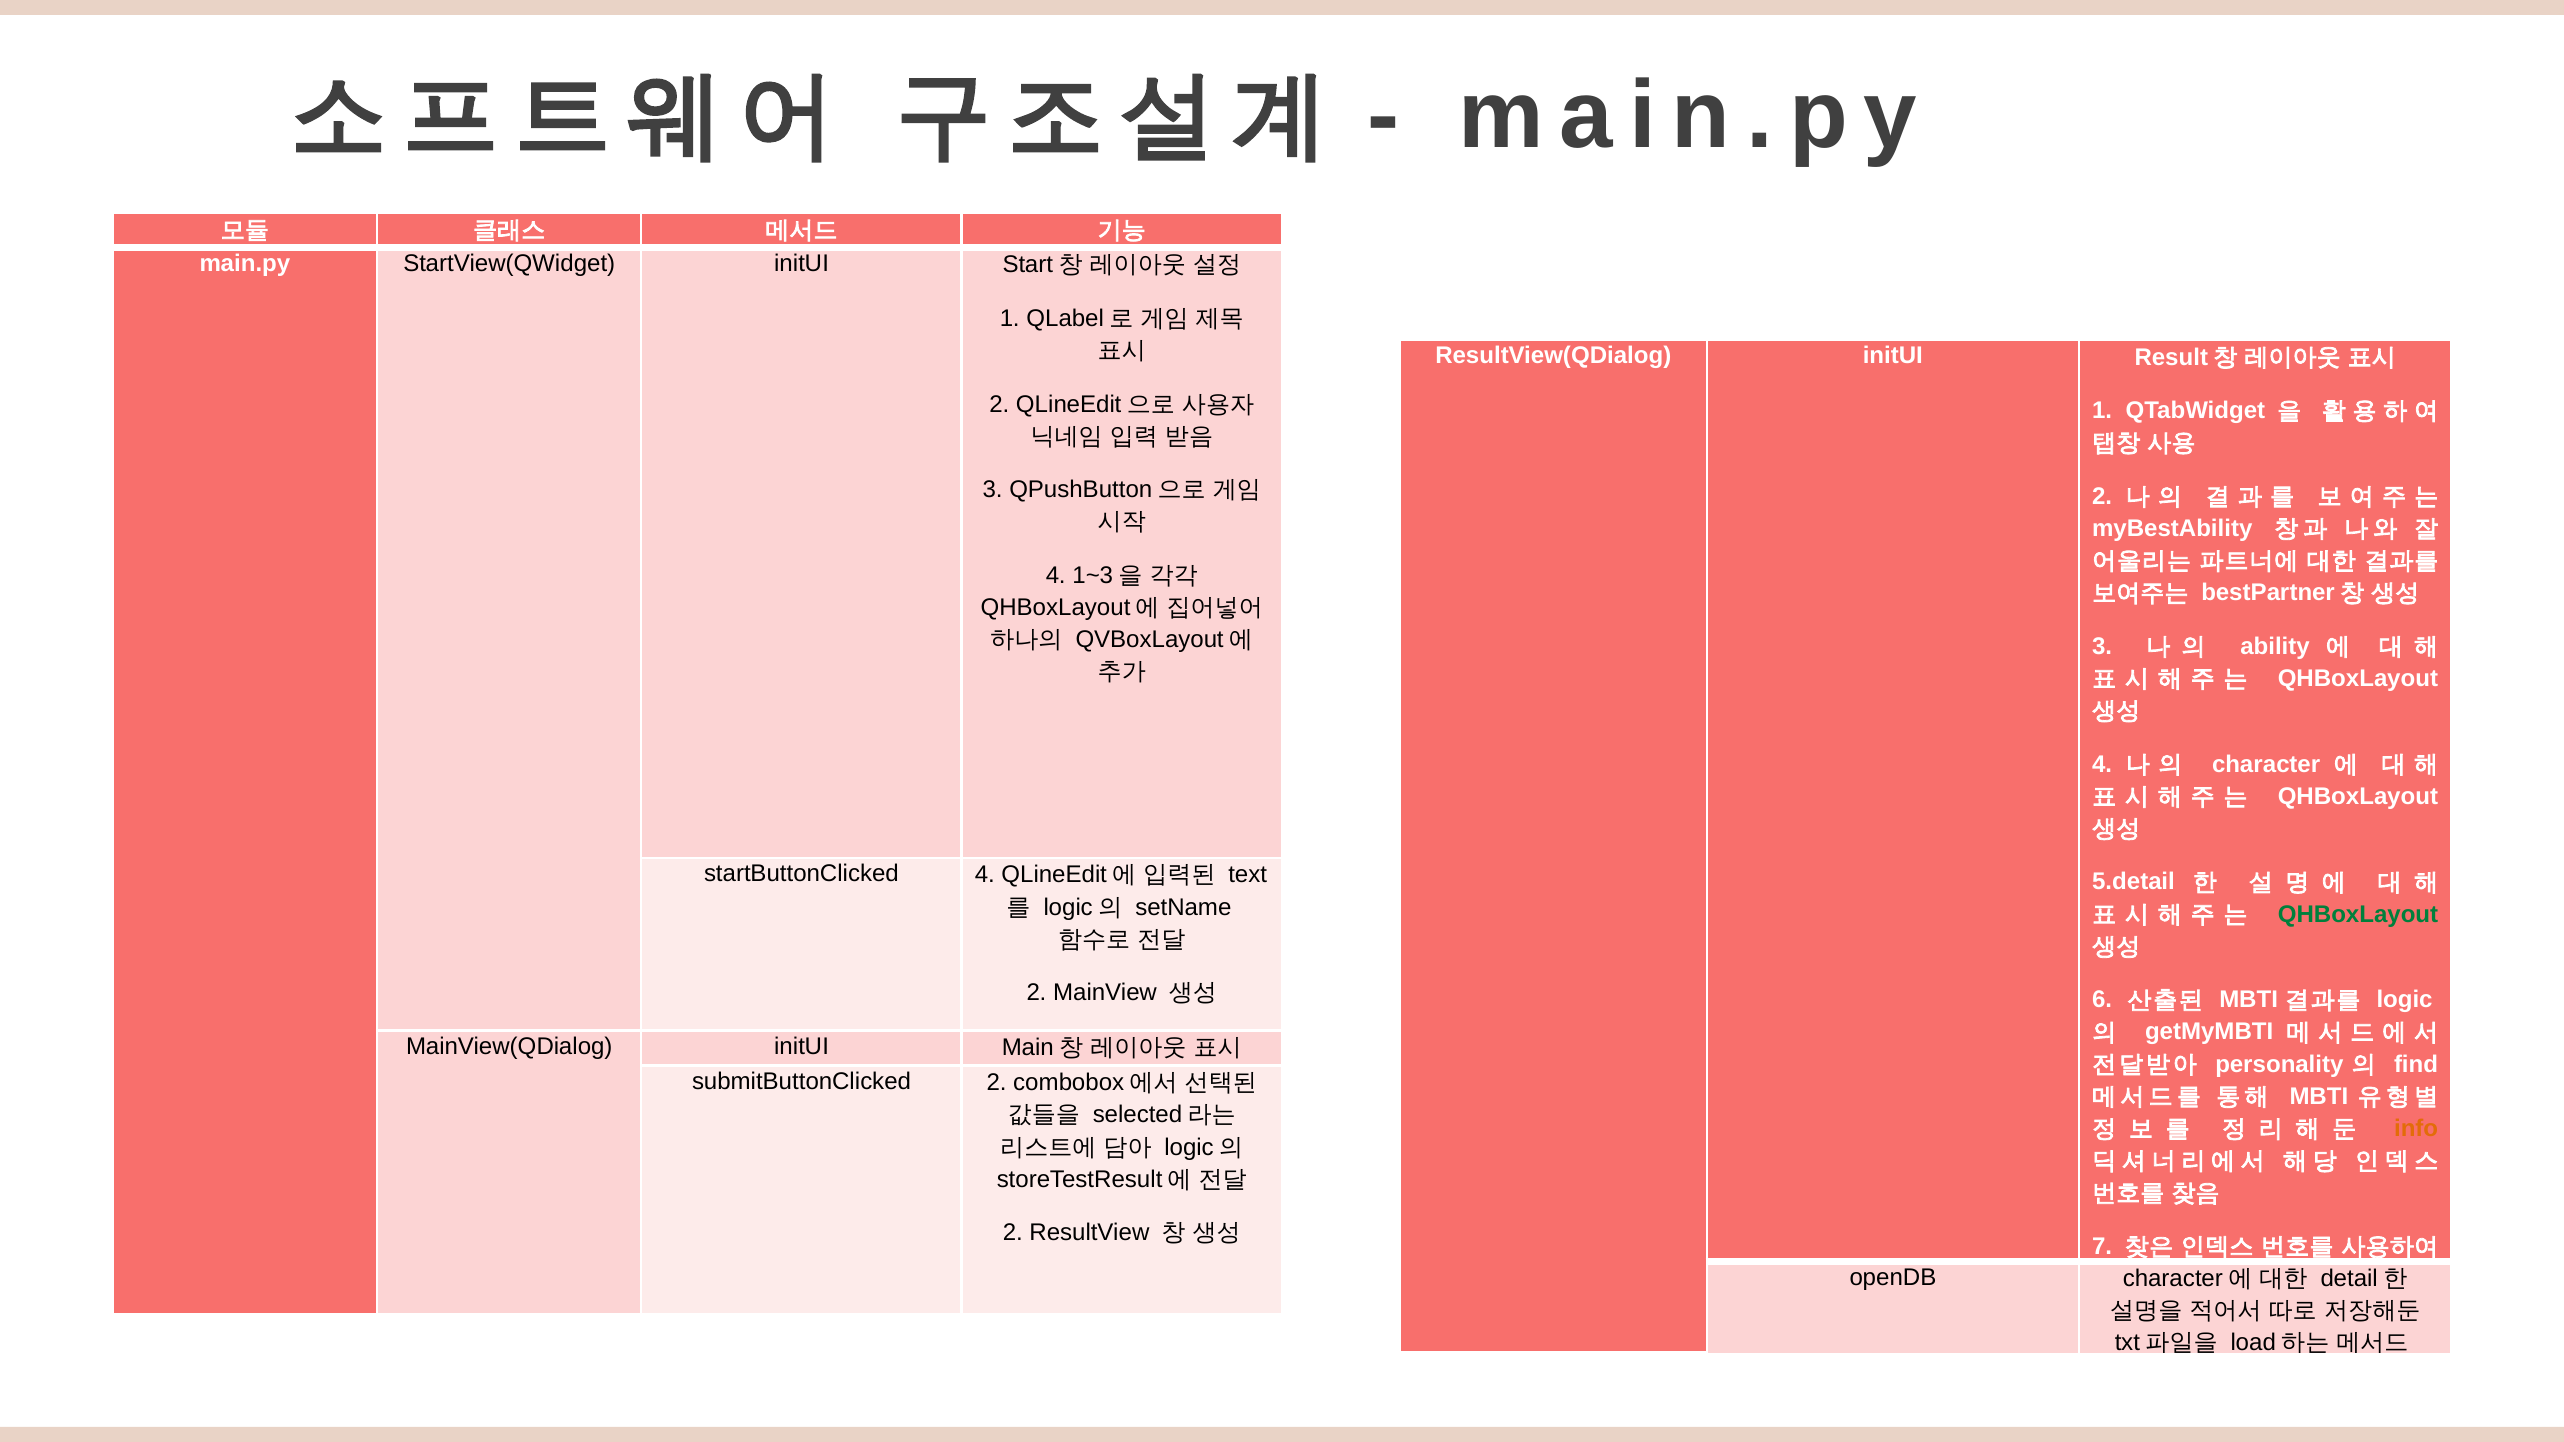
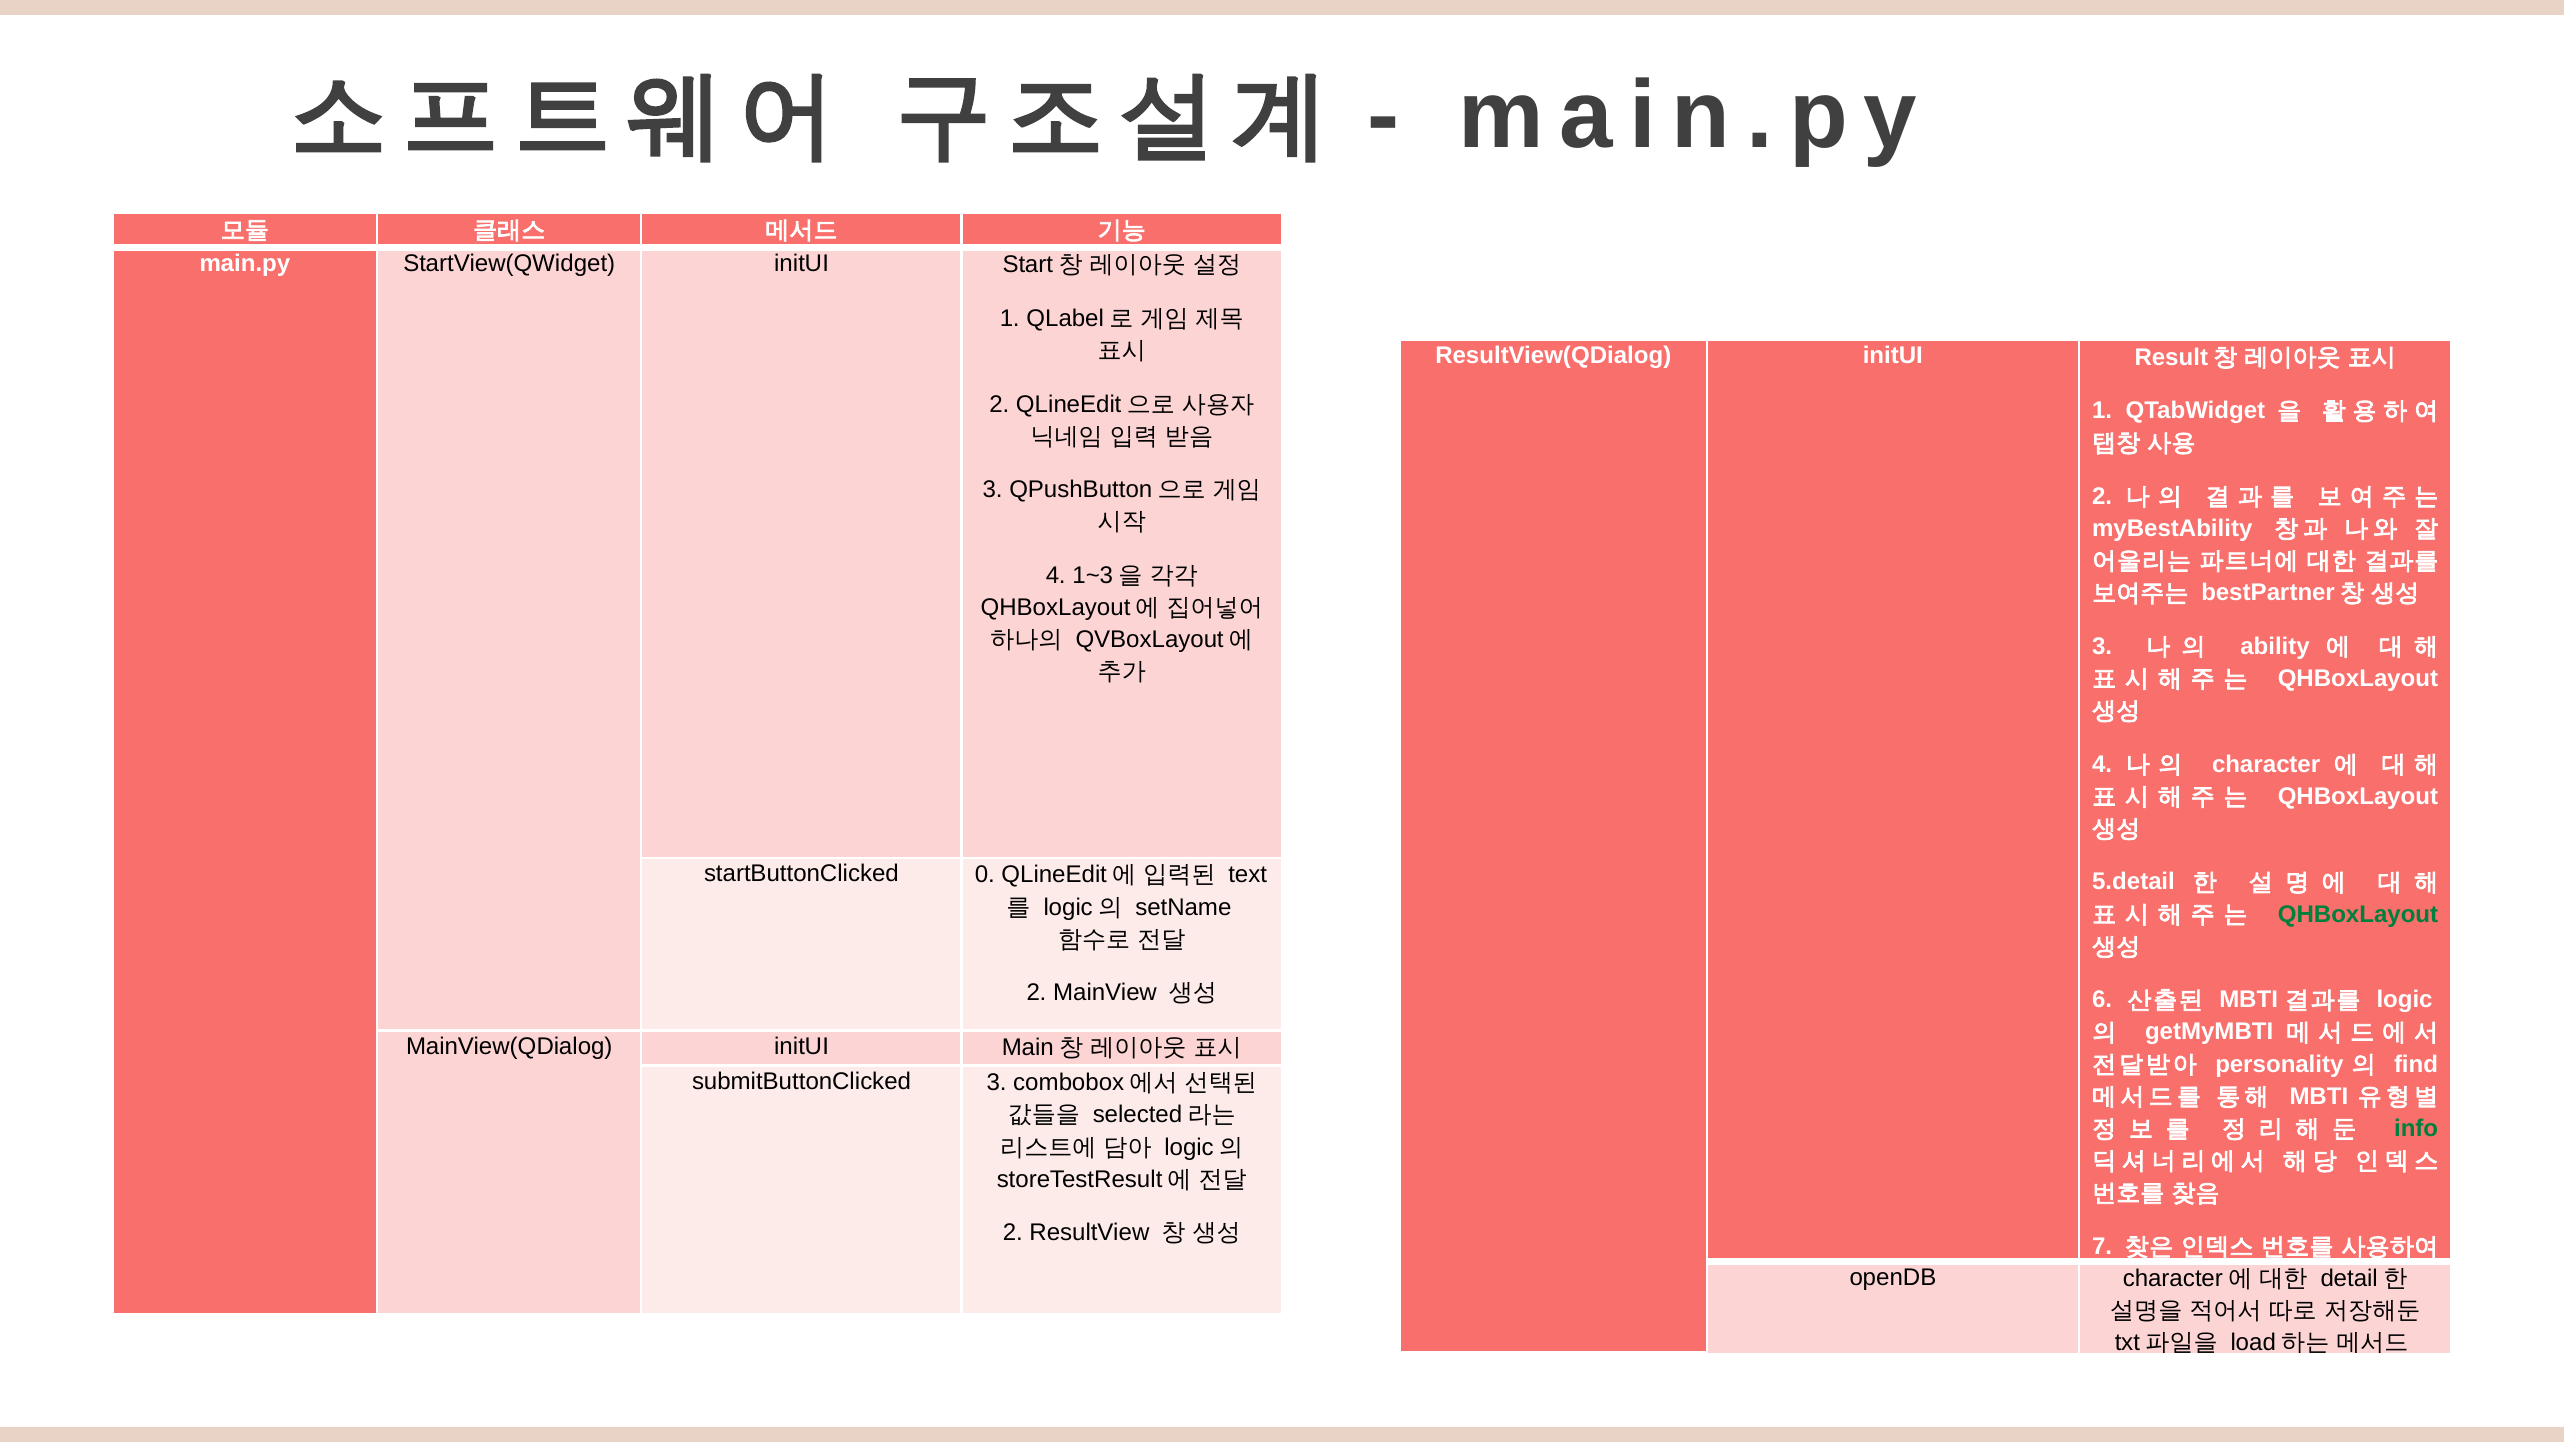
startButtonClicked 4: 4 -> 0
submitButtonClicked 2: 2 -> 3
info colour: orange -> green
